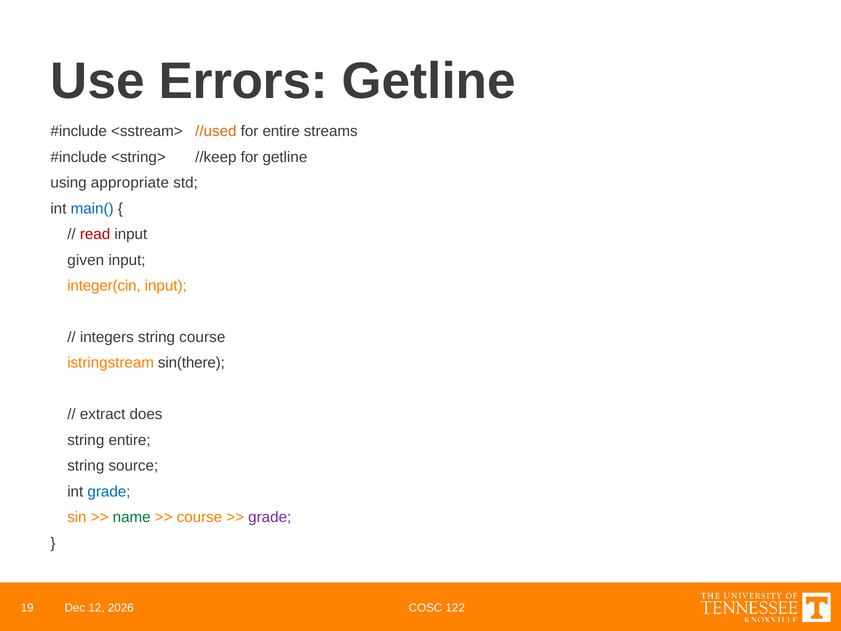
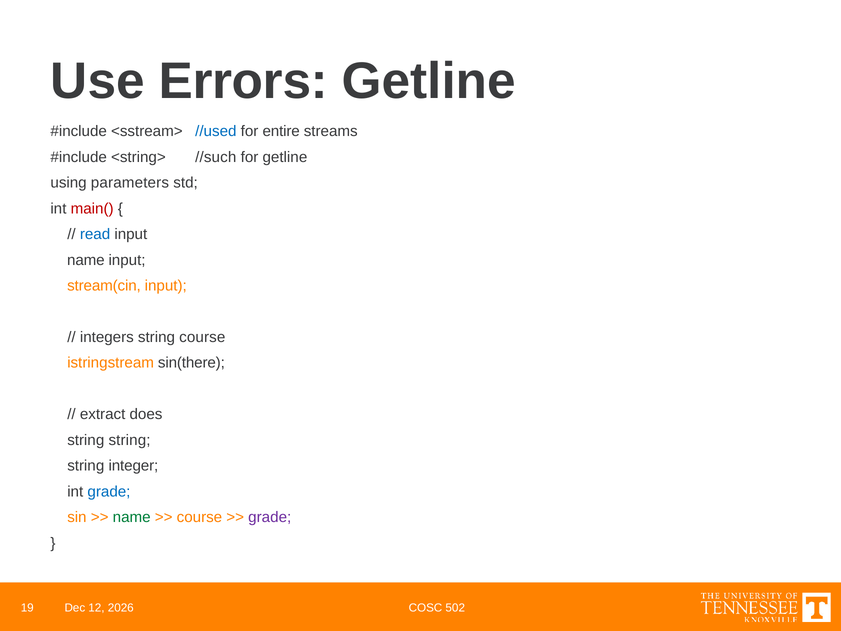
//used colour: orange -> blue
//keep: //keep -> //such
appropriate: appropriate -> parameters
main( colour: blue -> red
read colour: red -> blue
given at (86, 260): given -> name
integer(cin: integer(cin -> stream(cin
entire at (130, 440): entire -> string
source: source -> integer
122: 122 -> 502
